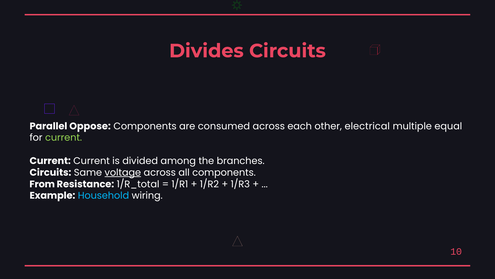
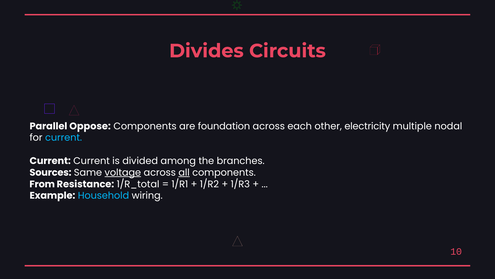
consumed: consumed -> foundation
electrical: electrical -> electricity
equal: equal -> nodal
current at (64, 137) colour: light green -> light blue
Circuits at (50, 172): Circuits -> Sources
all underline: none -> present
